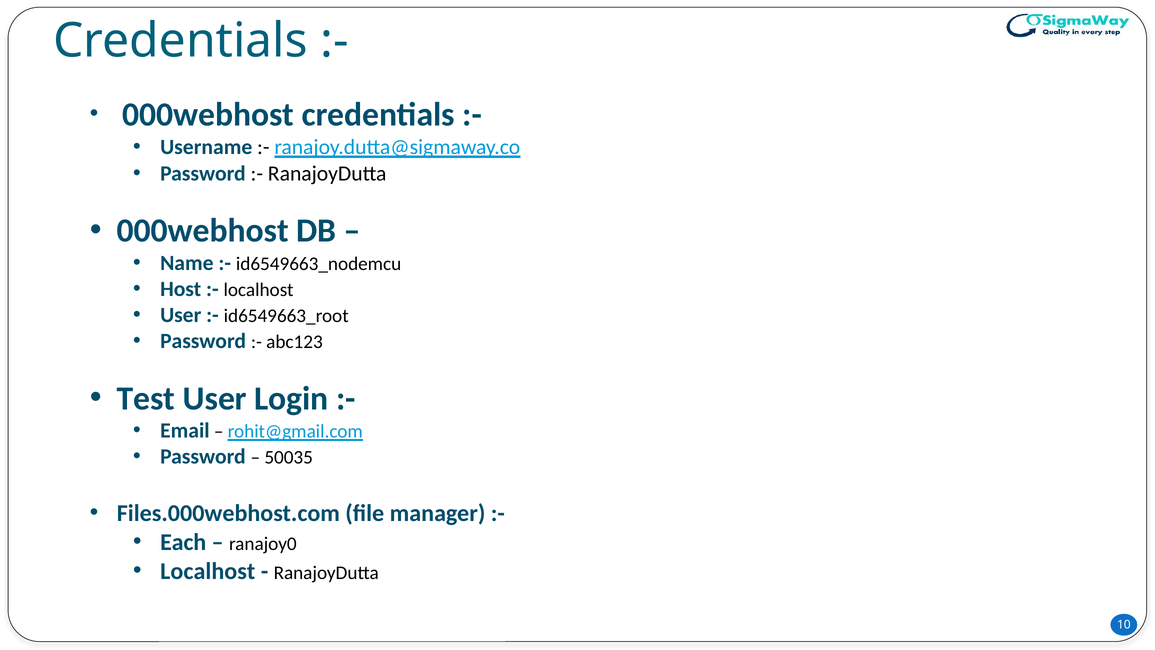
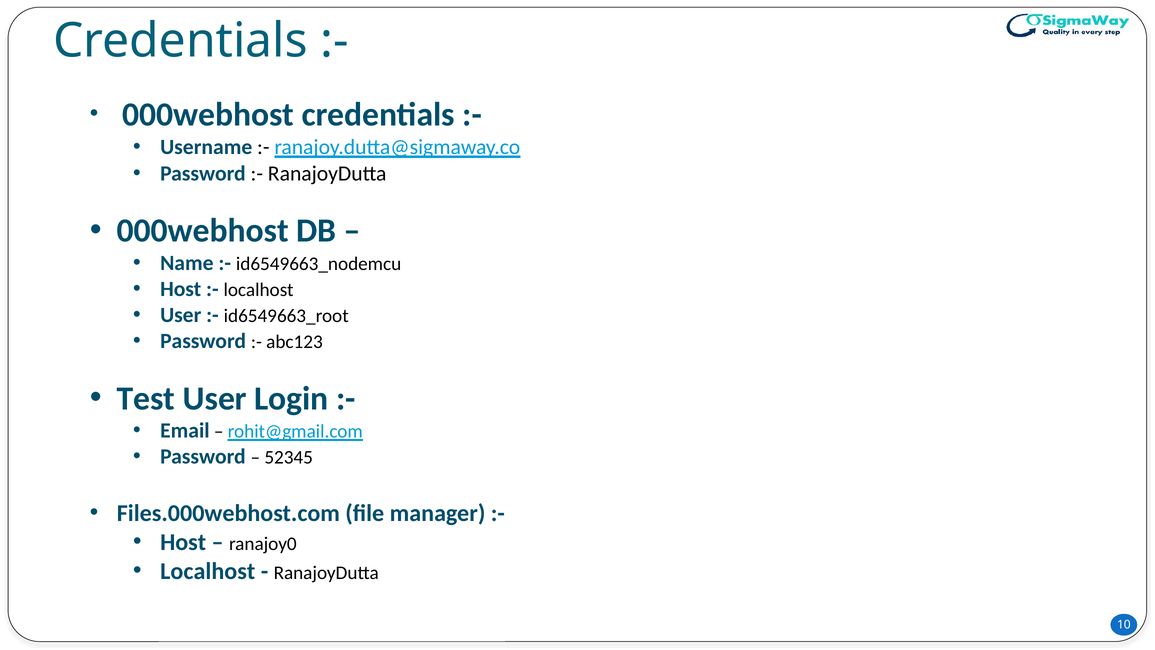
50035: 50035 -> 52345
Each at (183, 542): Each -> Host
